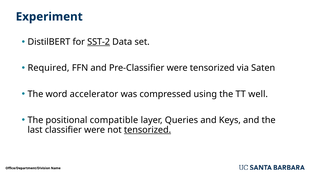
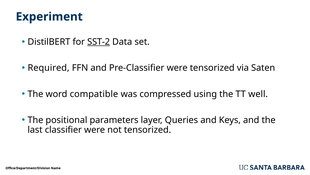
accelerator: accelerator -> compatible
compatible: compatible -> parameters
tensorized at (148, 129) underline: present -> none
